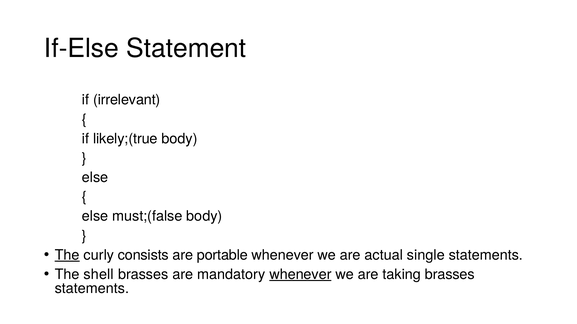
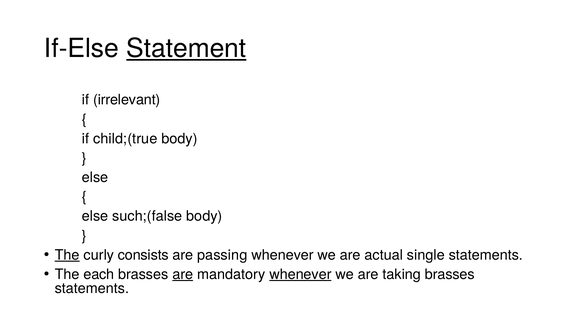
Statement underline: none -> present
likely;(true: likely;(true -> child;(true
must;(false: must;(false -> such;(false
portable: portable -> passing
shell: shell -> each
are at (183, 275) underline: none -> present
